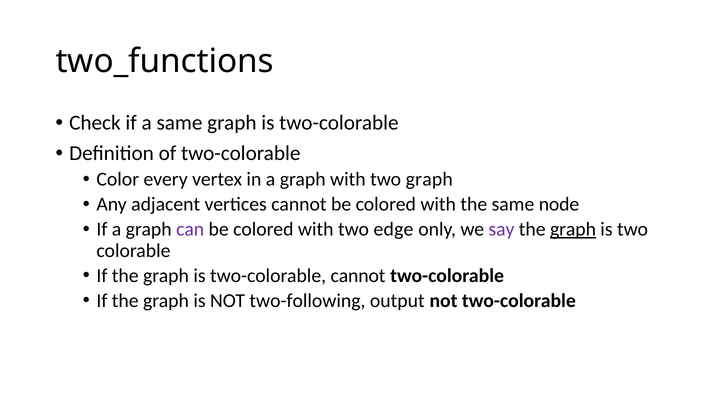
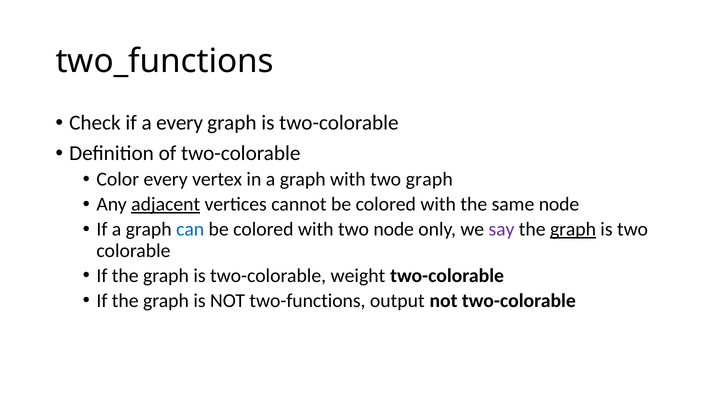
a same: same -> every
adjacent underline: none -> present
can colour: purple -> blue
two edge: edge -> node
two-colorable cannot: cannot -> weight
two-following: two-following -> two-functions
